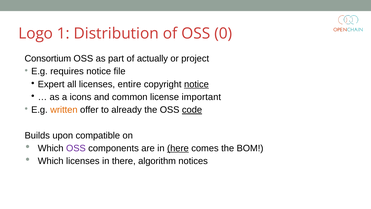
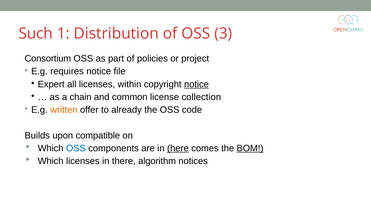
Logo: Logo -> Such
0: 0 -> 3
actually: actually -> policies
entire: entire -> within
icons: icons -> chain
important: important -> collection
code underline: present -> none
OSS at (76, 148) colour: purple -> blue
BOM underline: none -> present
